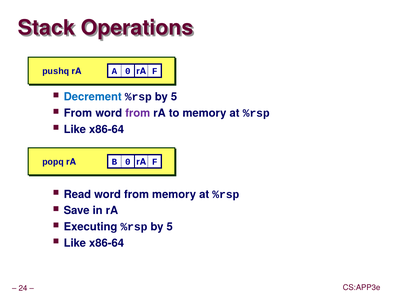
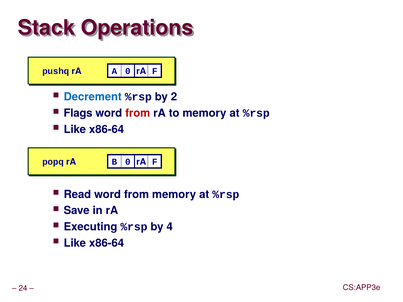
5 at (174, 97): 5 -> 2
From at (78, 113): From -> Flags
from at (138, 113) colour: purple -> red
5 at (170, 227): 5 -> 4
